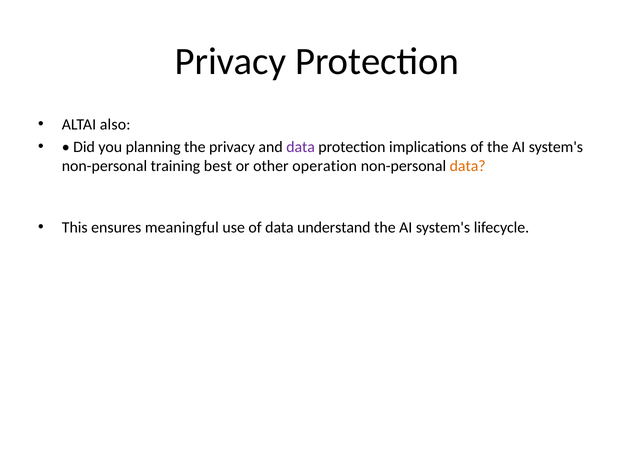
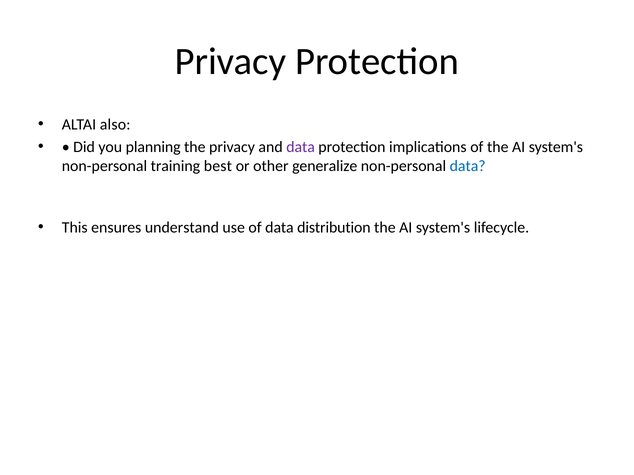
operation: operation -> generalize
data at (468, 166) colour: orange -> blue
meaningful: meaningful -> understand
understand: understand -> distribution
